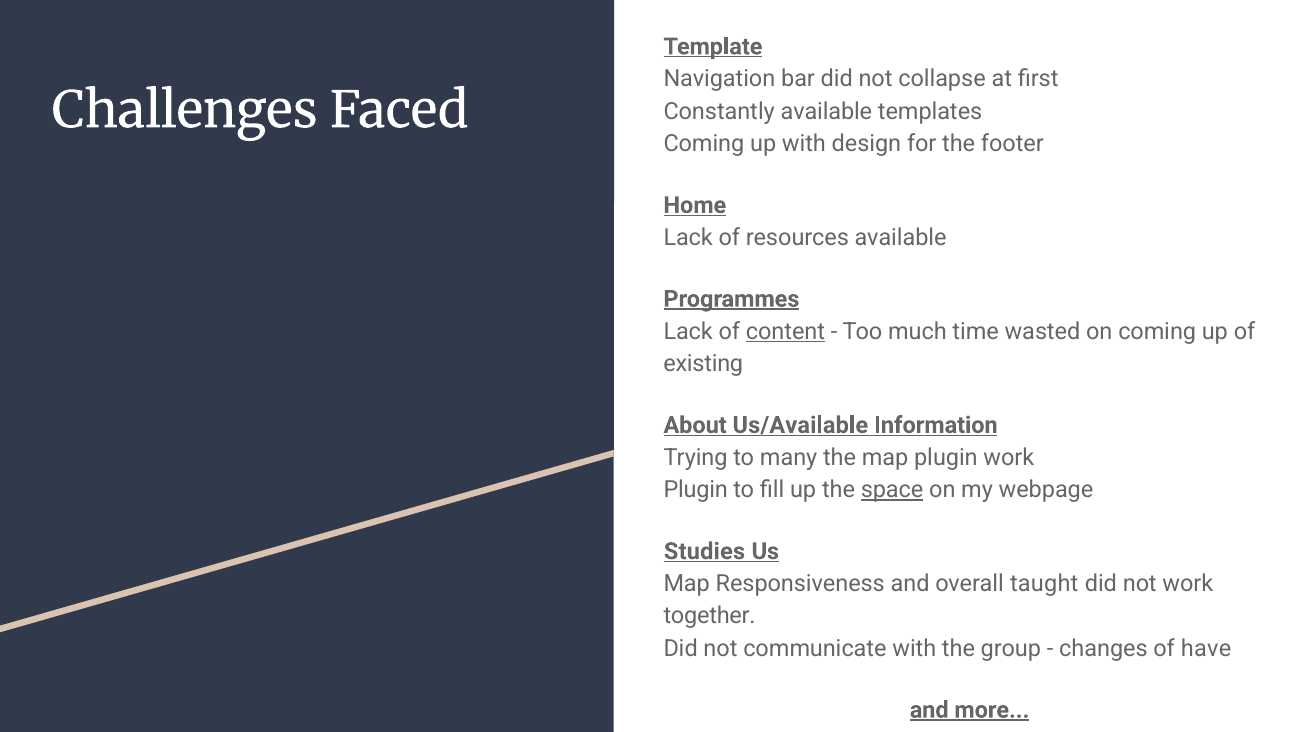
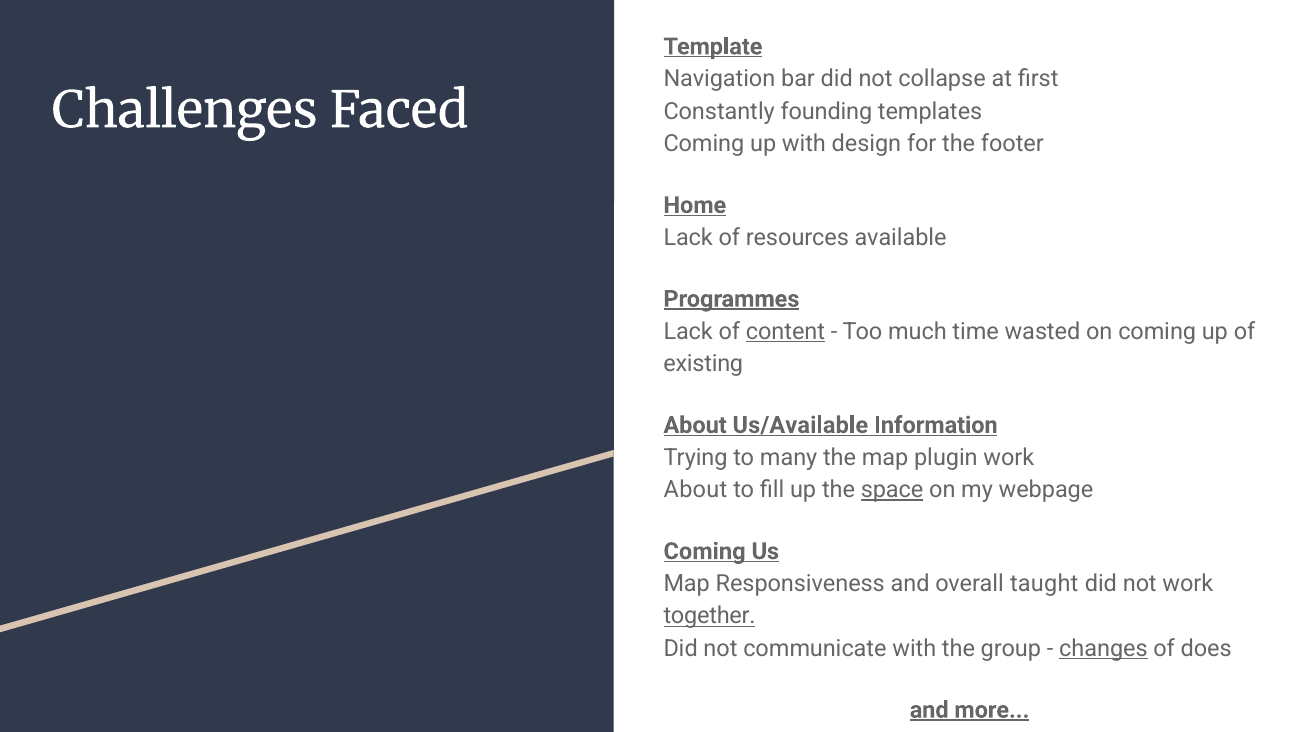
Constantly available: available -> founding
Plugin at (696, 490): Plugin -> About
Studies at (704, 551): Studies -> Coming
together underline: none -> present
changes underline: none -> present
have: have -> does
